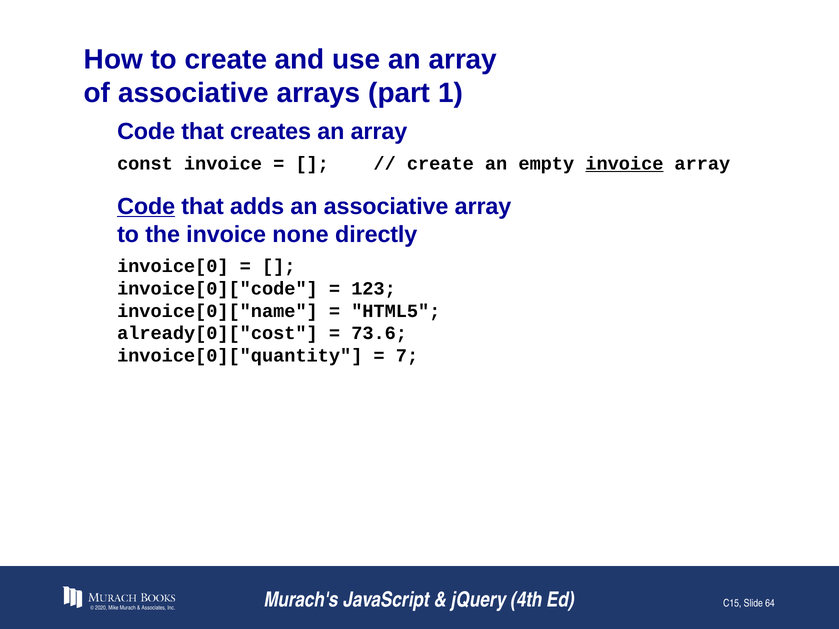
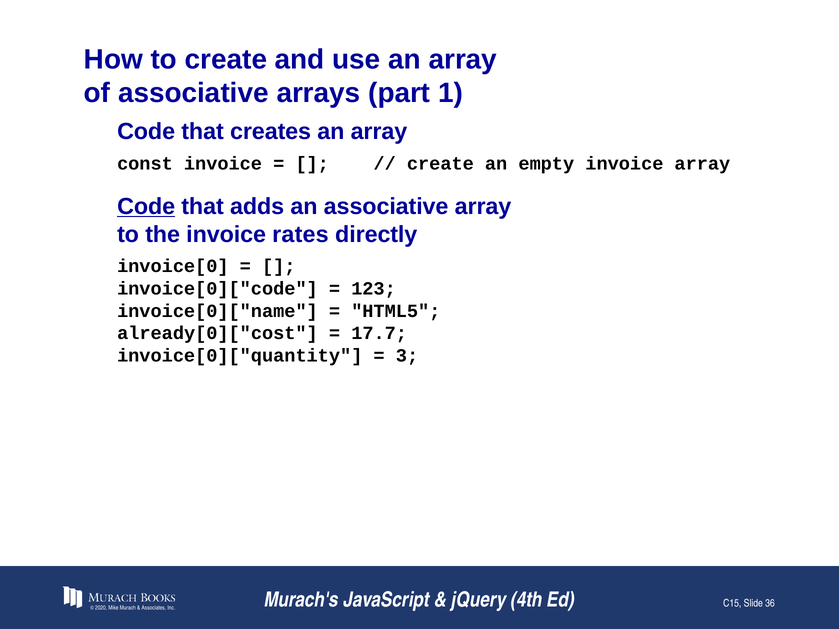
invoice at (624, 164) underline: present -> none
none: none -> rates
73.6: 73.6 -> 17.7
7: 7 -> 3
64: 64 -> 36
